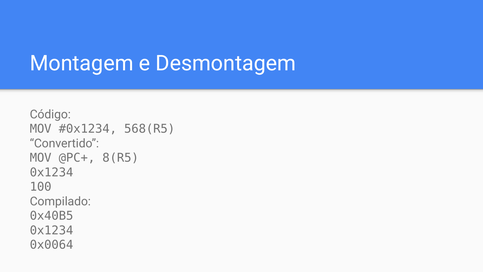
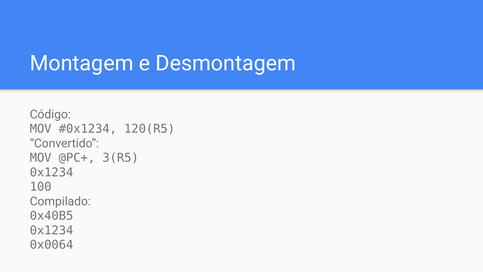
568(R5: 568(R5 -> 120(R5
8(R5: 8(R5 -> 3(R5
